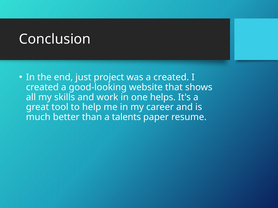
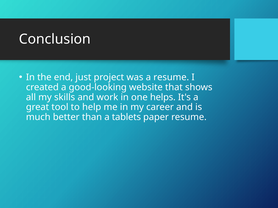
a created: created -> resume
talents: talents -> tablets
